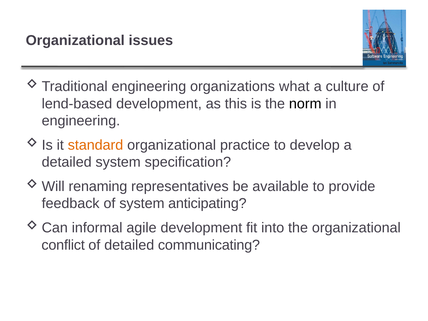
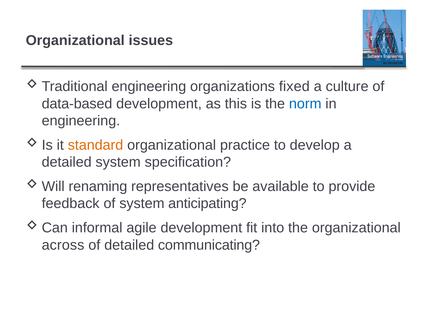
what: what -> fixed
lend-based: lend-based -> data-based
norm colour: black -> blue
conflict: conflict -> across
